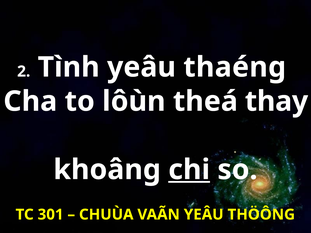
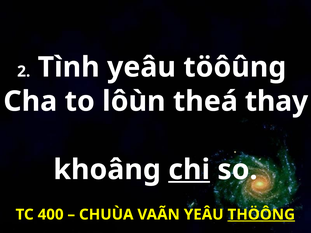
thaéng: thaéng -> töôûng
301: 301 -> 400
THÖÔNG underline: none -> present
